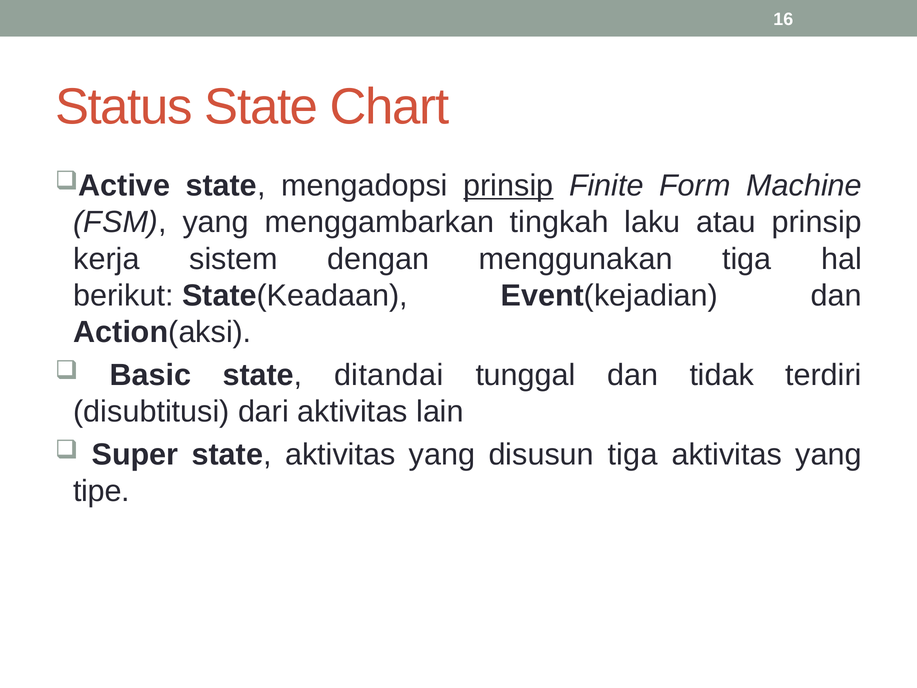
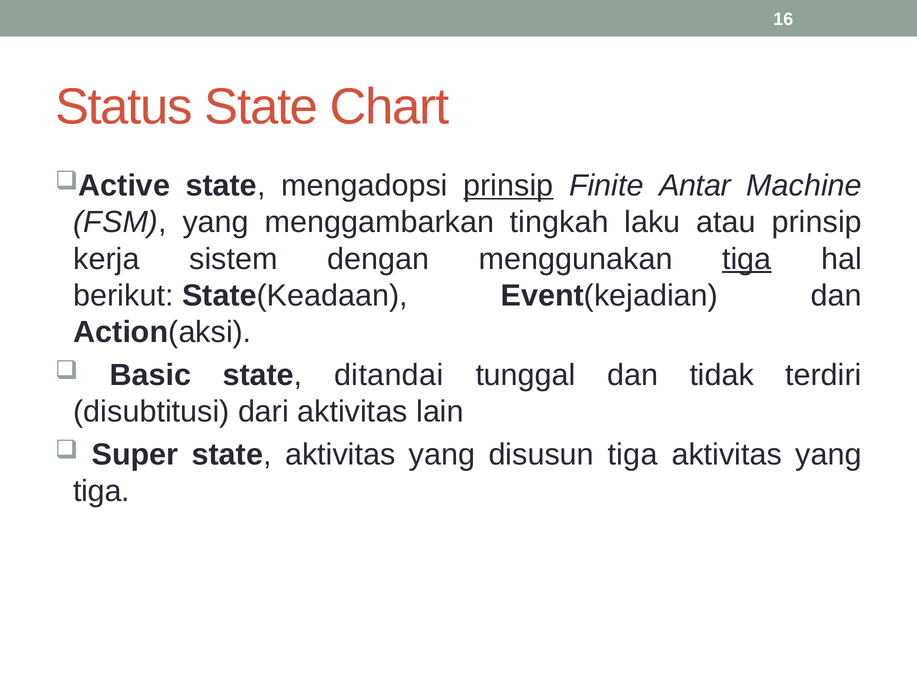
Form: Form -> Antar
tiga at (747, 259) underline: none -> present
tipe at (102, 491): tipe -> tiga
